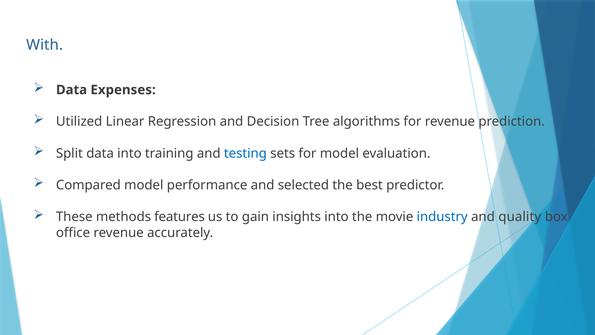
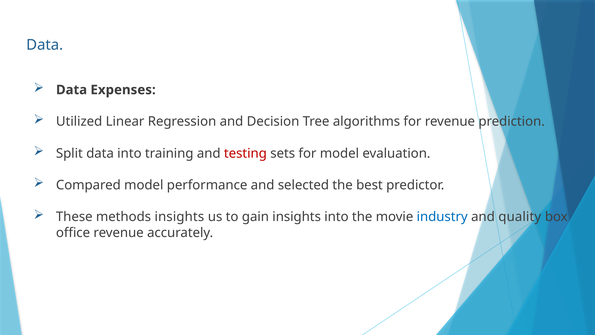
With at (45, 45): With -> Data
testing colour: blue -> red
methods features: features -> insights
